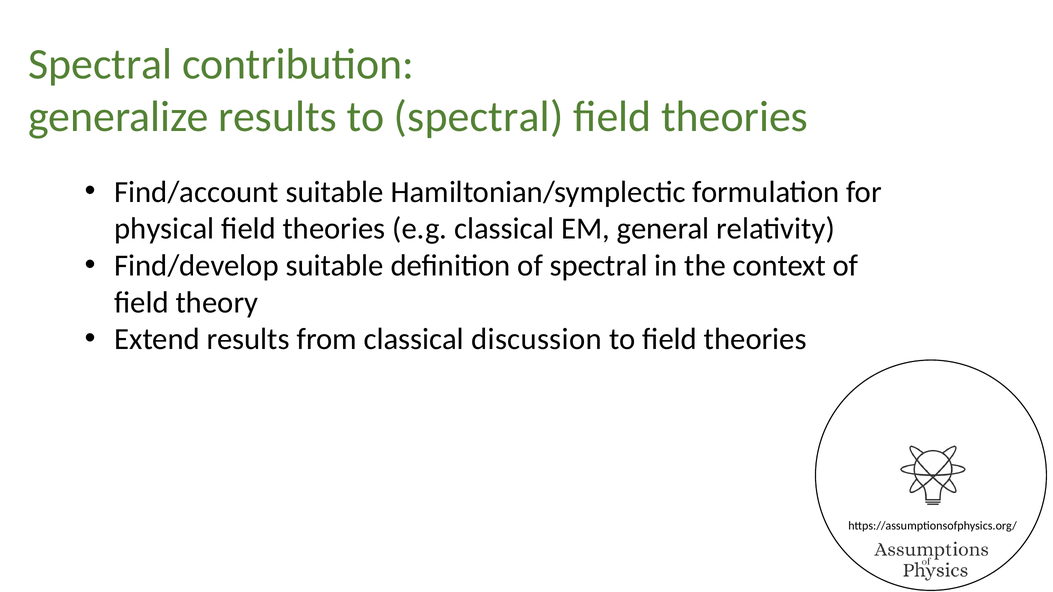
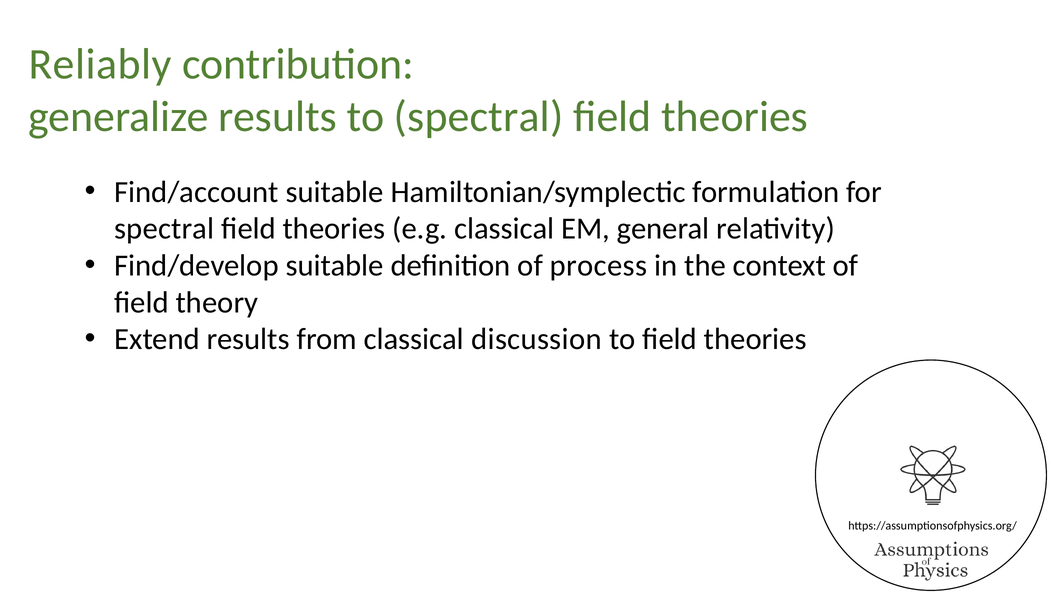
Spectral at (100, 64): Spectral -> Reliably
physical at (164, 229): physical -> spectral
of spectral: spectral -> process
